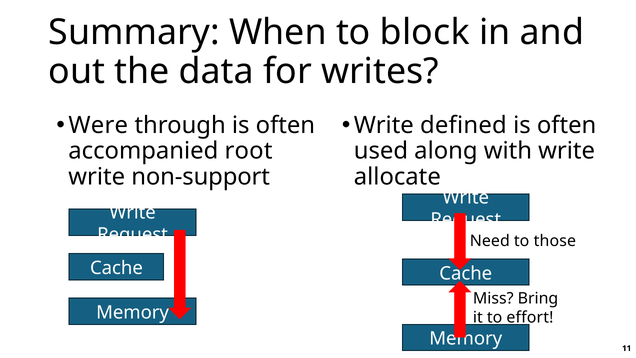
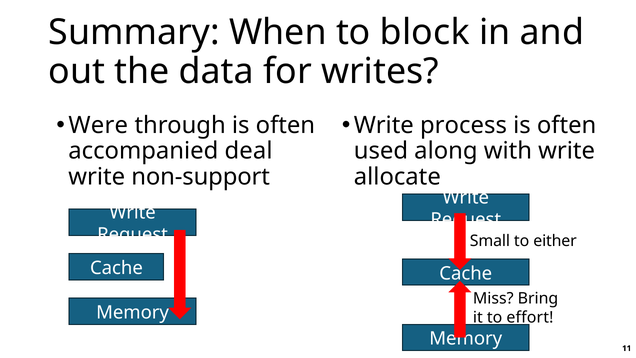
defined: defined -> process
root: root -> deal
Need: Need -> Small
those: those -> either
